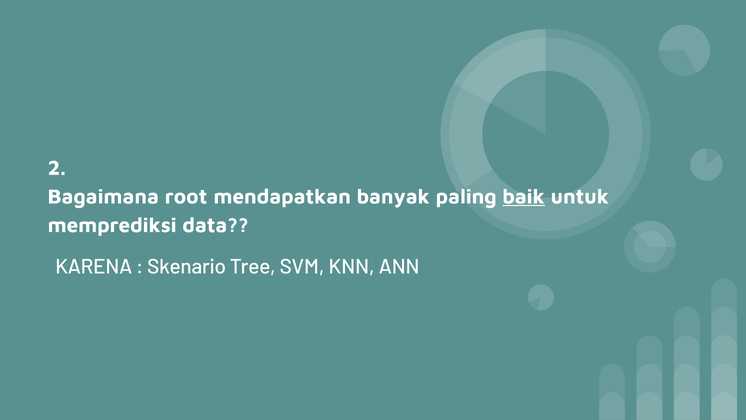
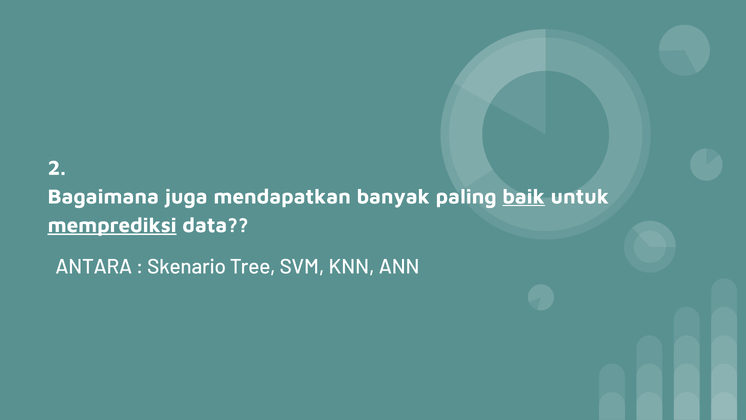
root: root -> juga
memprediksi underline: none -> present
KARENA: KARENA -> ANTARA
